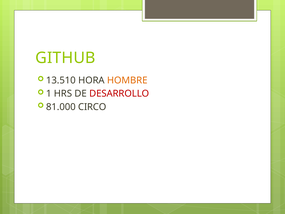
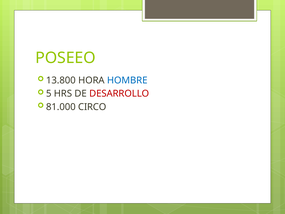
GITHUB: GITHUB -> POSEEO
13.510: 13.510 -> 13.800
HOMBRE colour: orange -> blue
1: 1 -> 5
